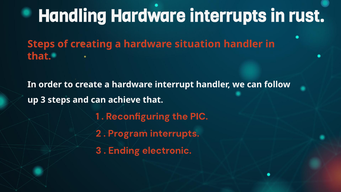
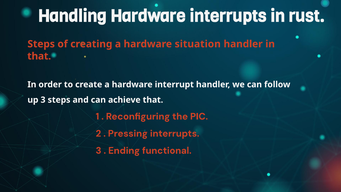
Program: Program -> Pressing
electronic: electronic -> functional
